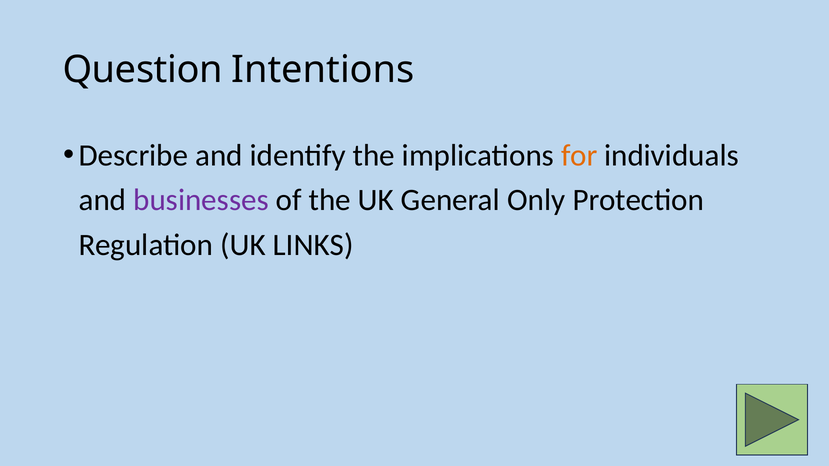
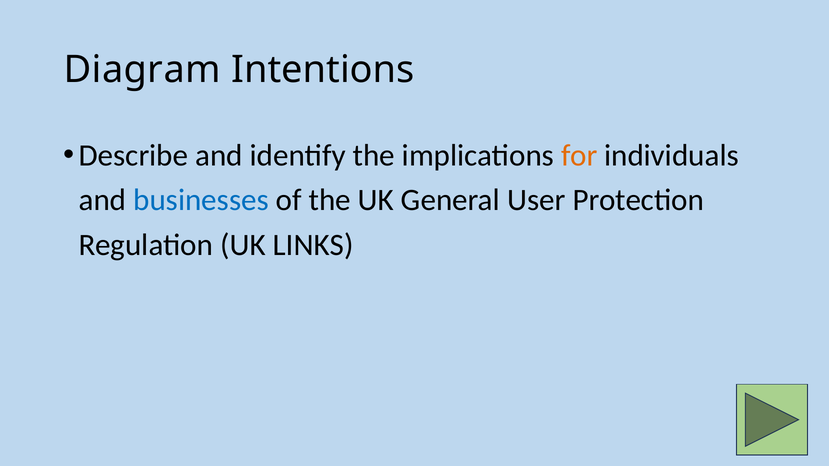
Question: Question -> Diagram
businesses colour: purple -> blue
Only: Only -> User
